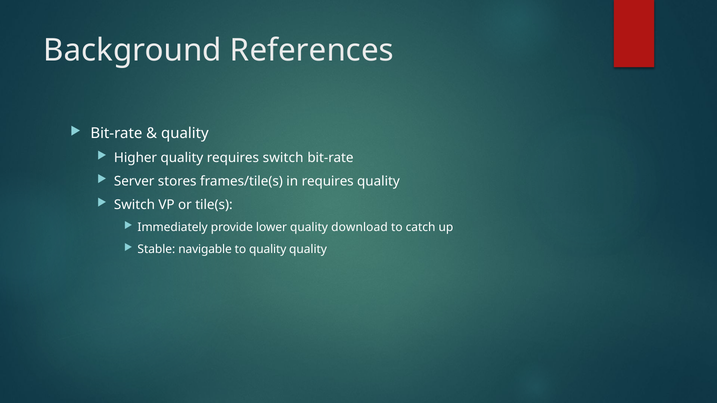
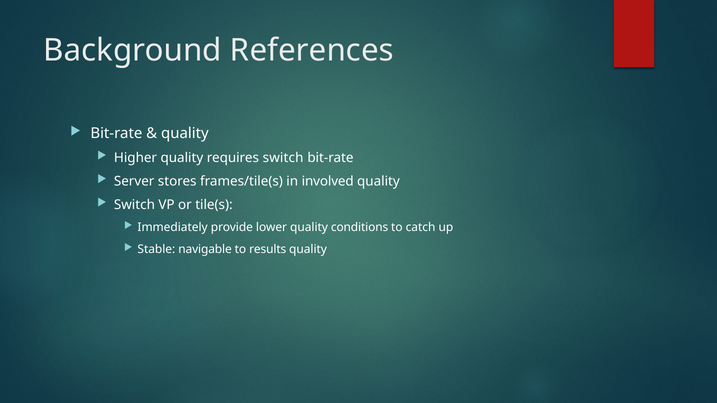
in requires: requires -> involved
download: download -> conditions
to quality: quality -> results
